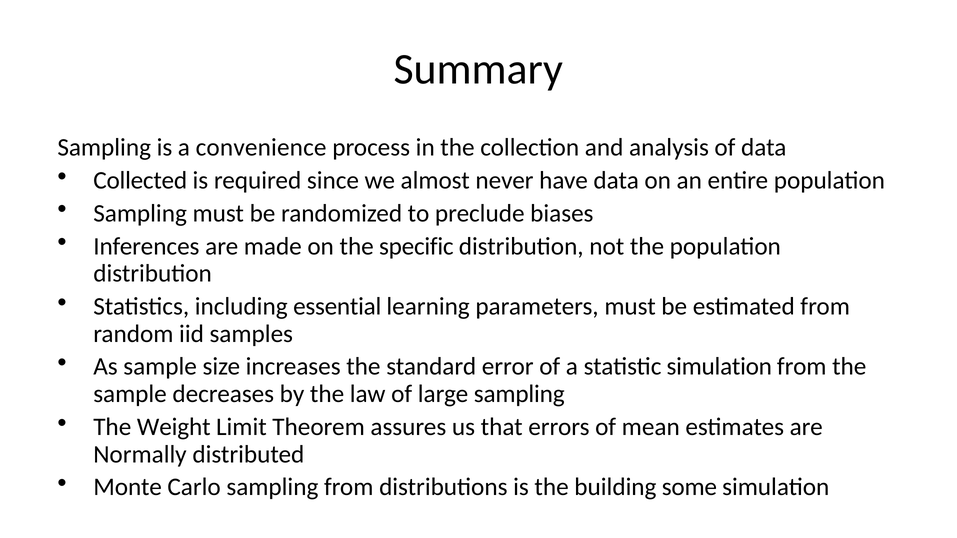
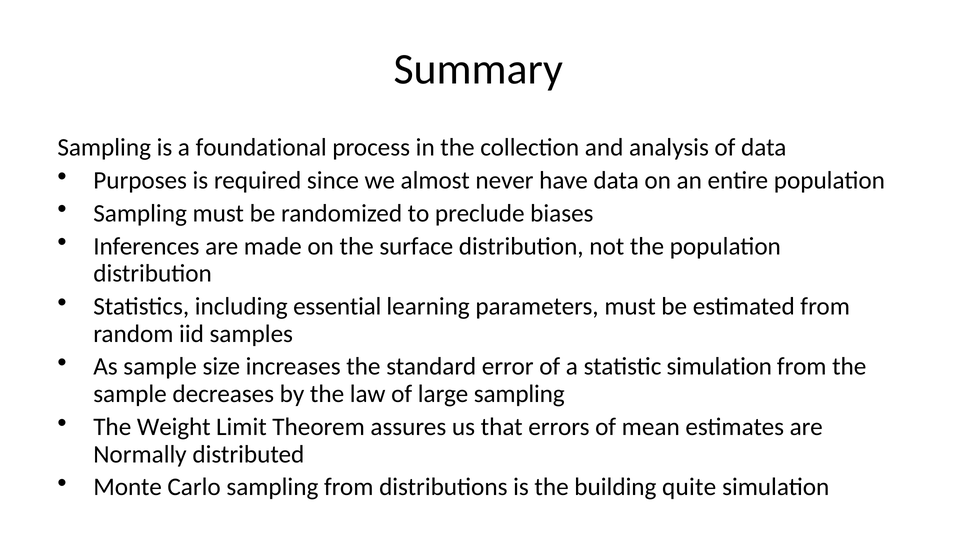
convenience: convenience -> foundational
Collected: Collected -> Purposes
specific: specific -> surface
some: some -> quite
